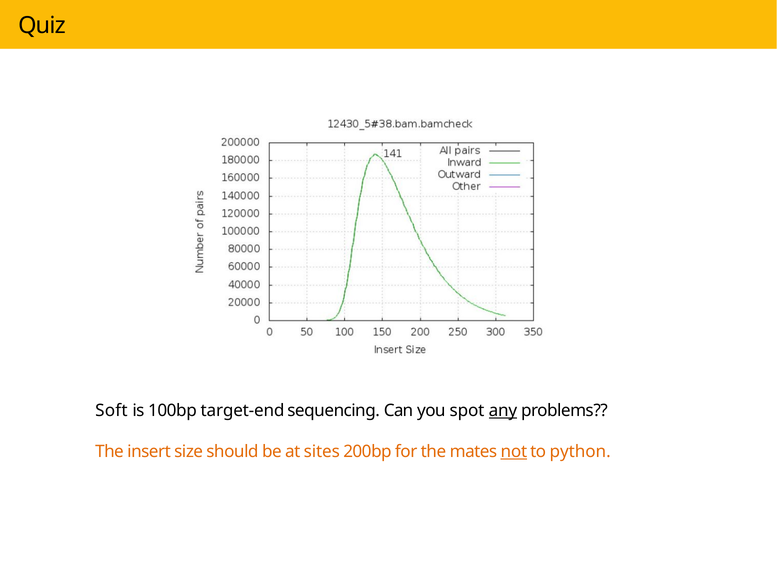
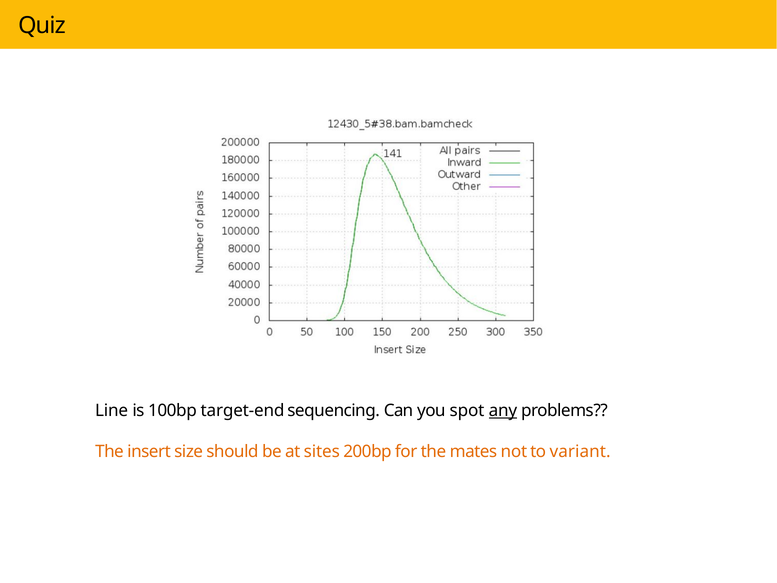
Soft: Soft -> Line
not underline: present -> none
python: python -> variant
